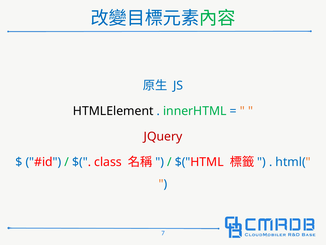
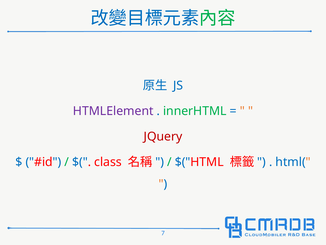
HTMLElement colour: black -> purple
